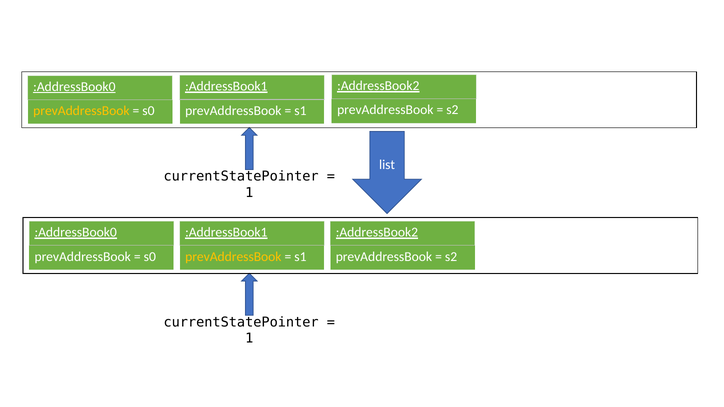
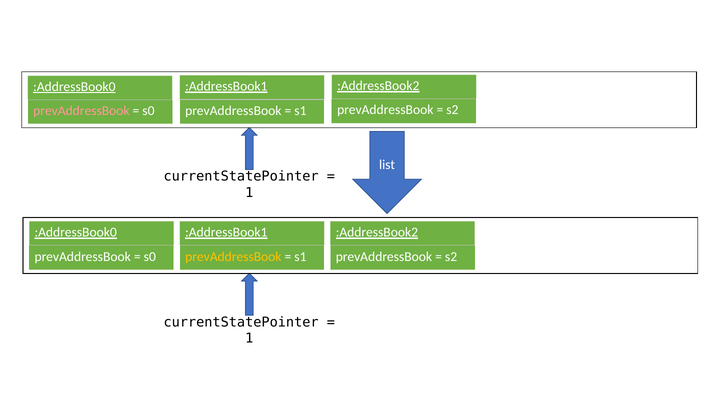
prevAddressBook at (81, 111) colour: yellow -> pink
